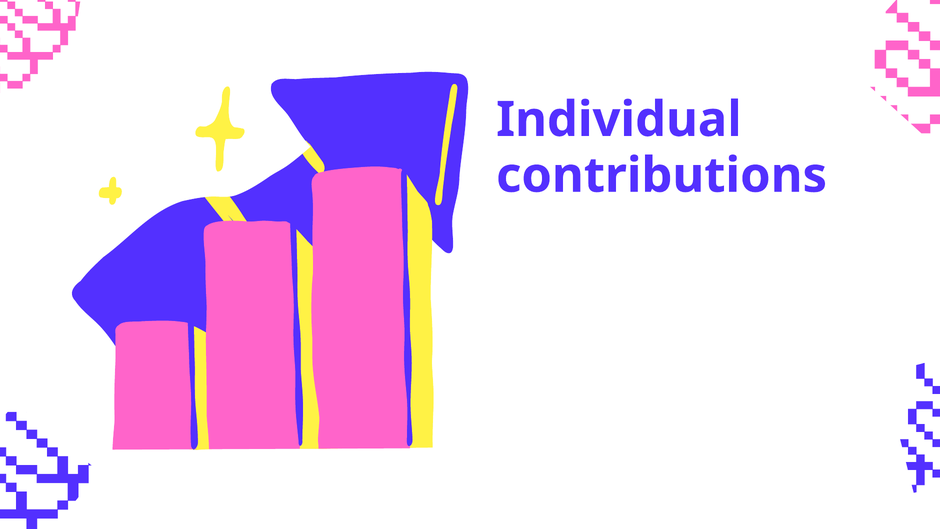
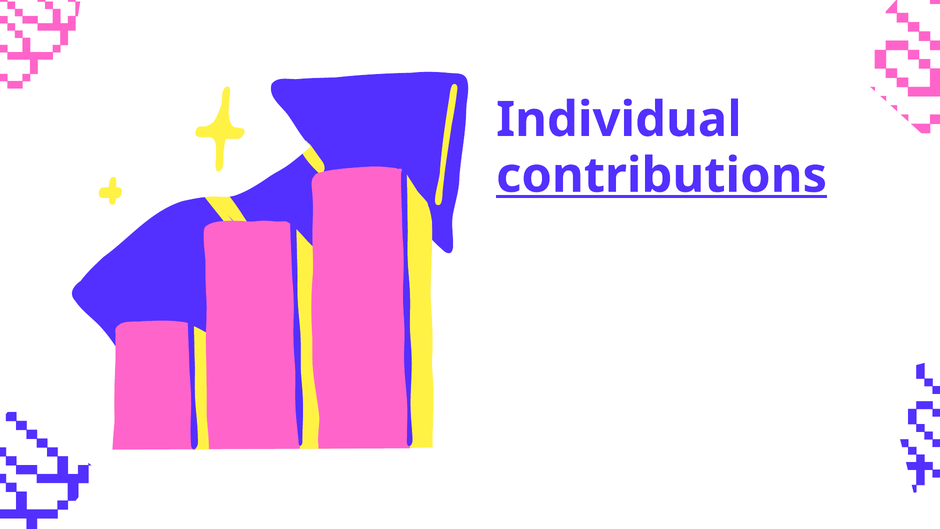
contributions underline: none -> present
